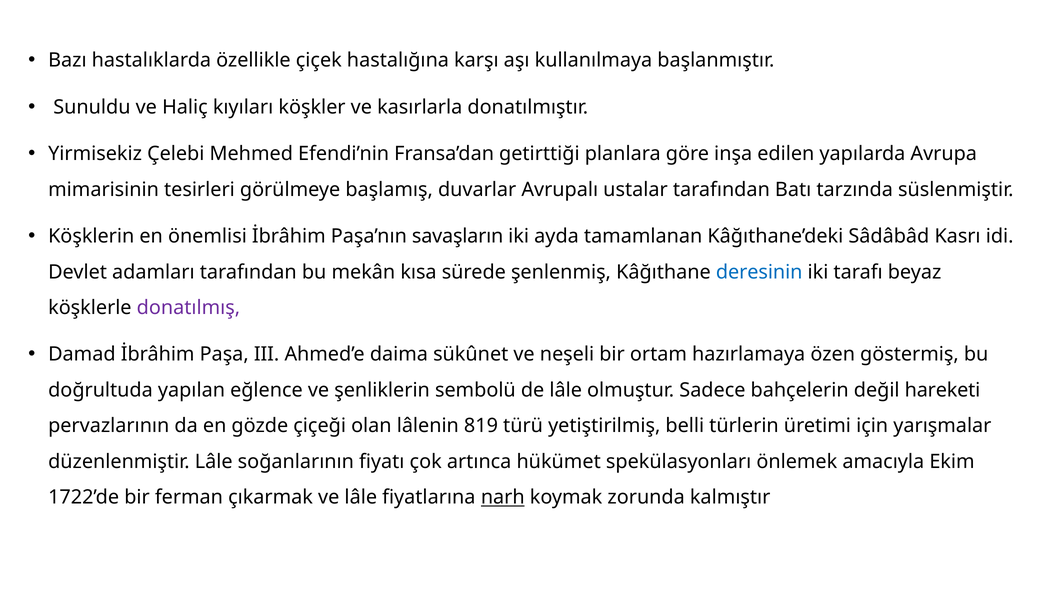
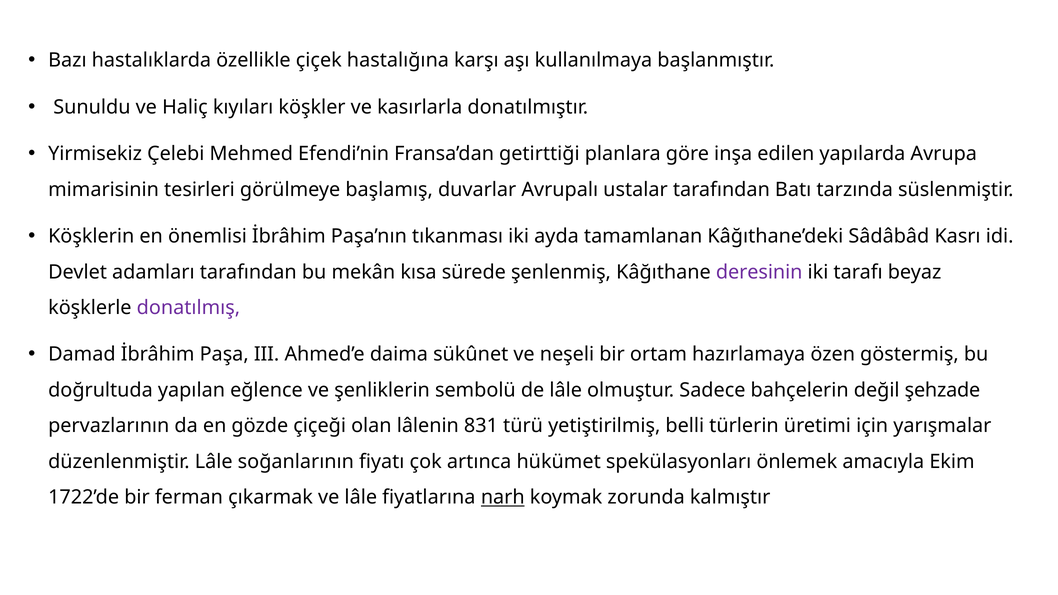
savaşların: savaşların -> tıkanması
deresinin colour: blue -> purple
hareketi: hareketi -> şehzade
819: 819 -> 831
